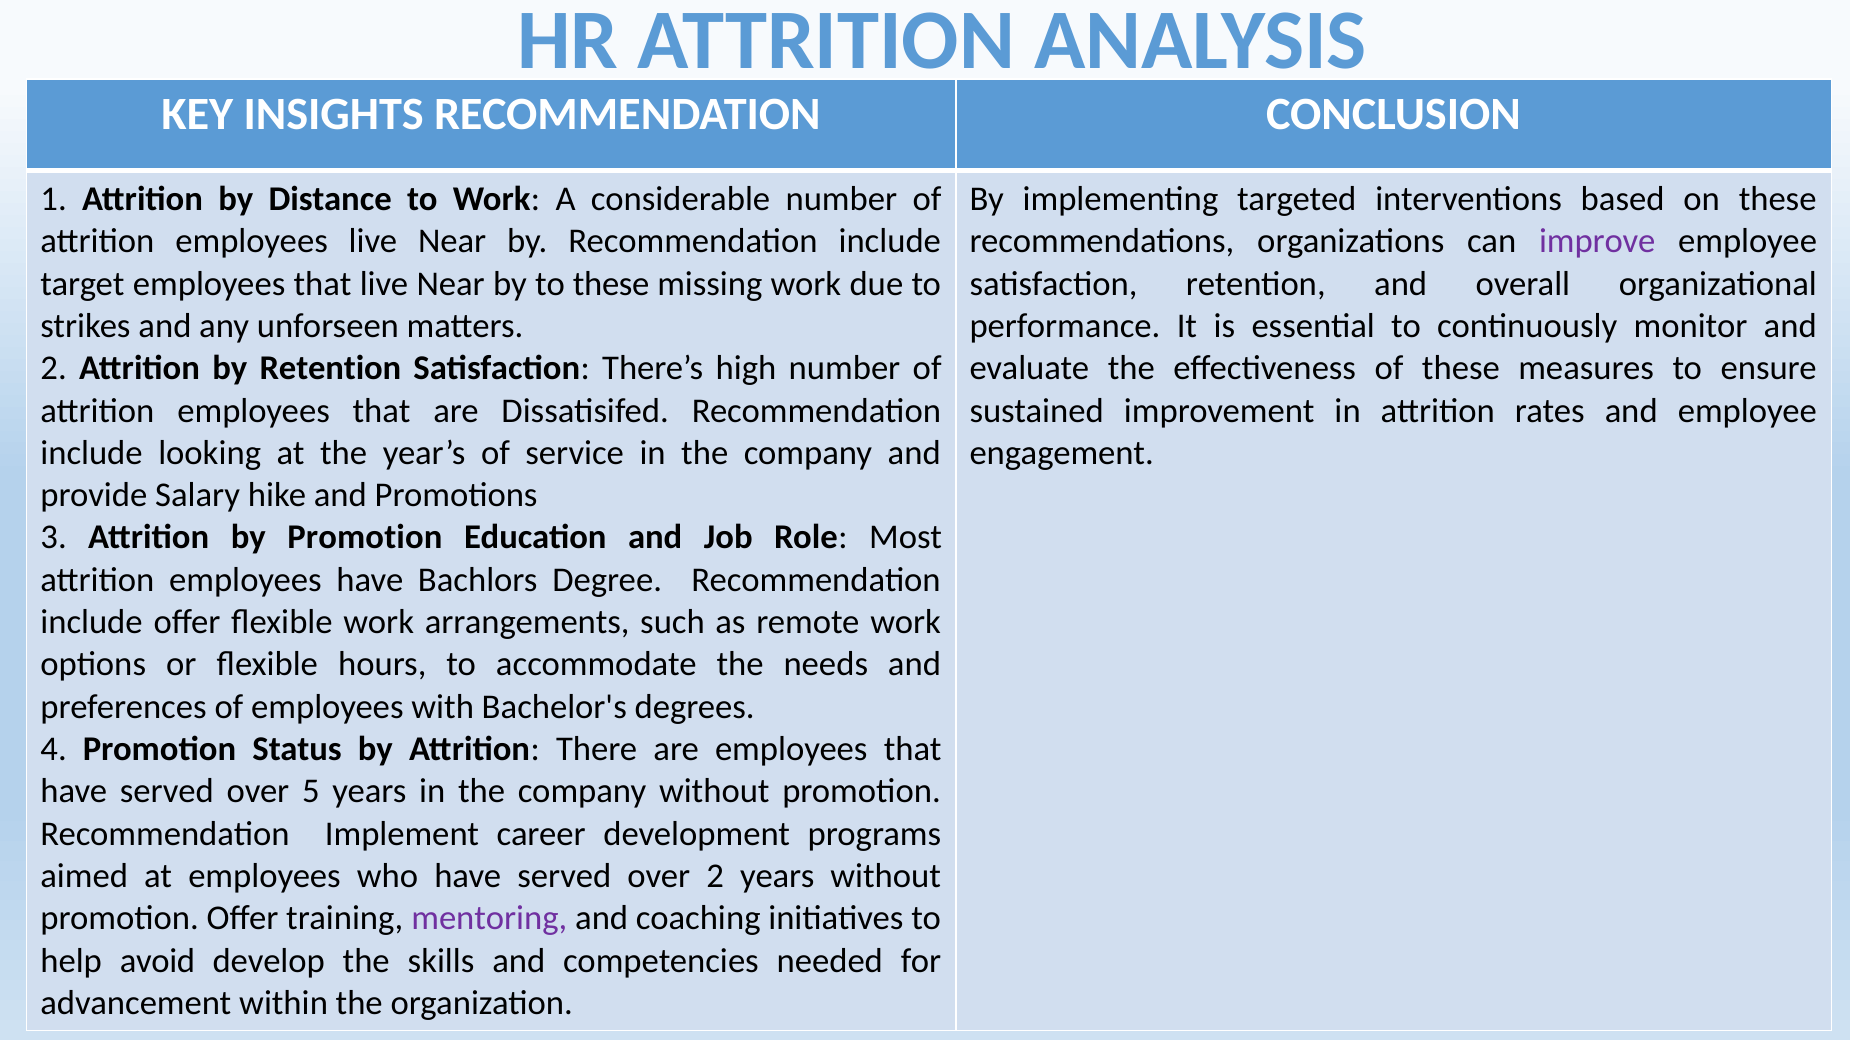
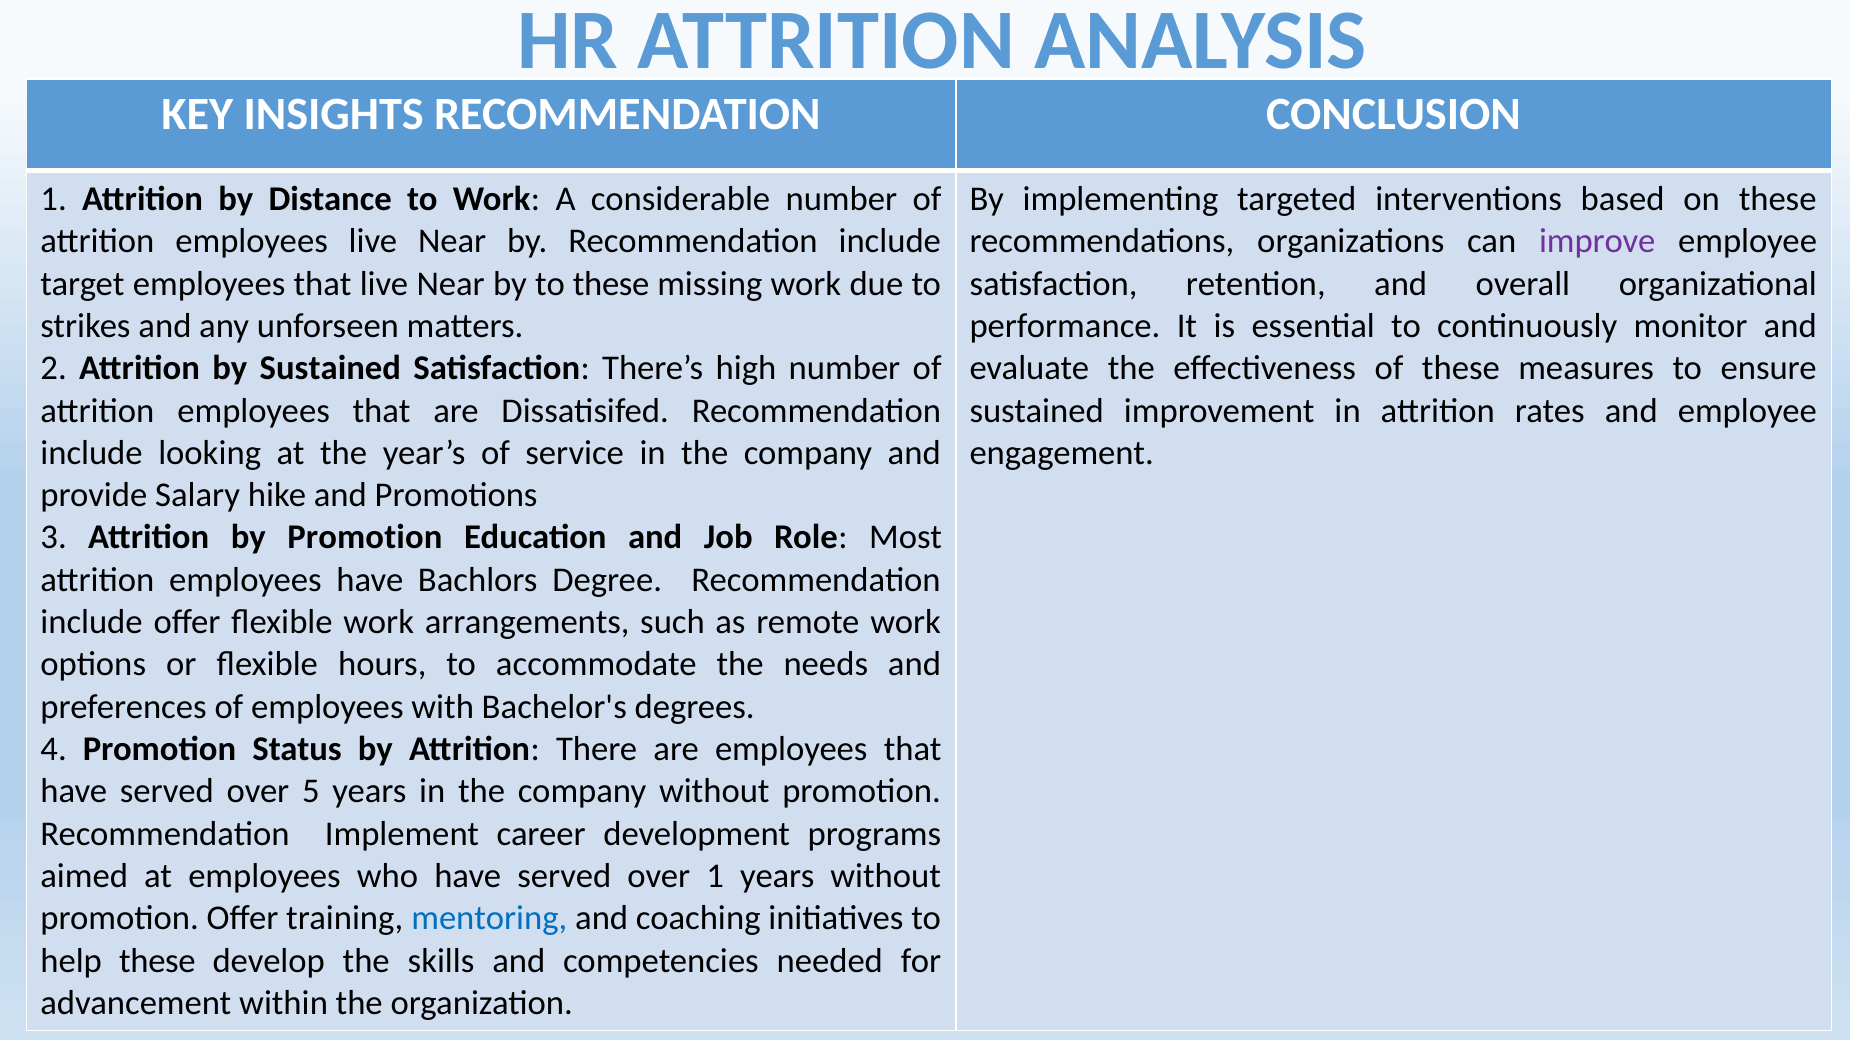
by Retention: Retention -> Sustained
over 2: 2 -> 1
mentoring colour: purple -> blue
help avoid: avoid -> these
